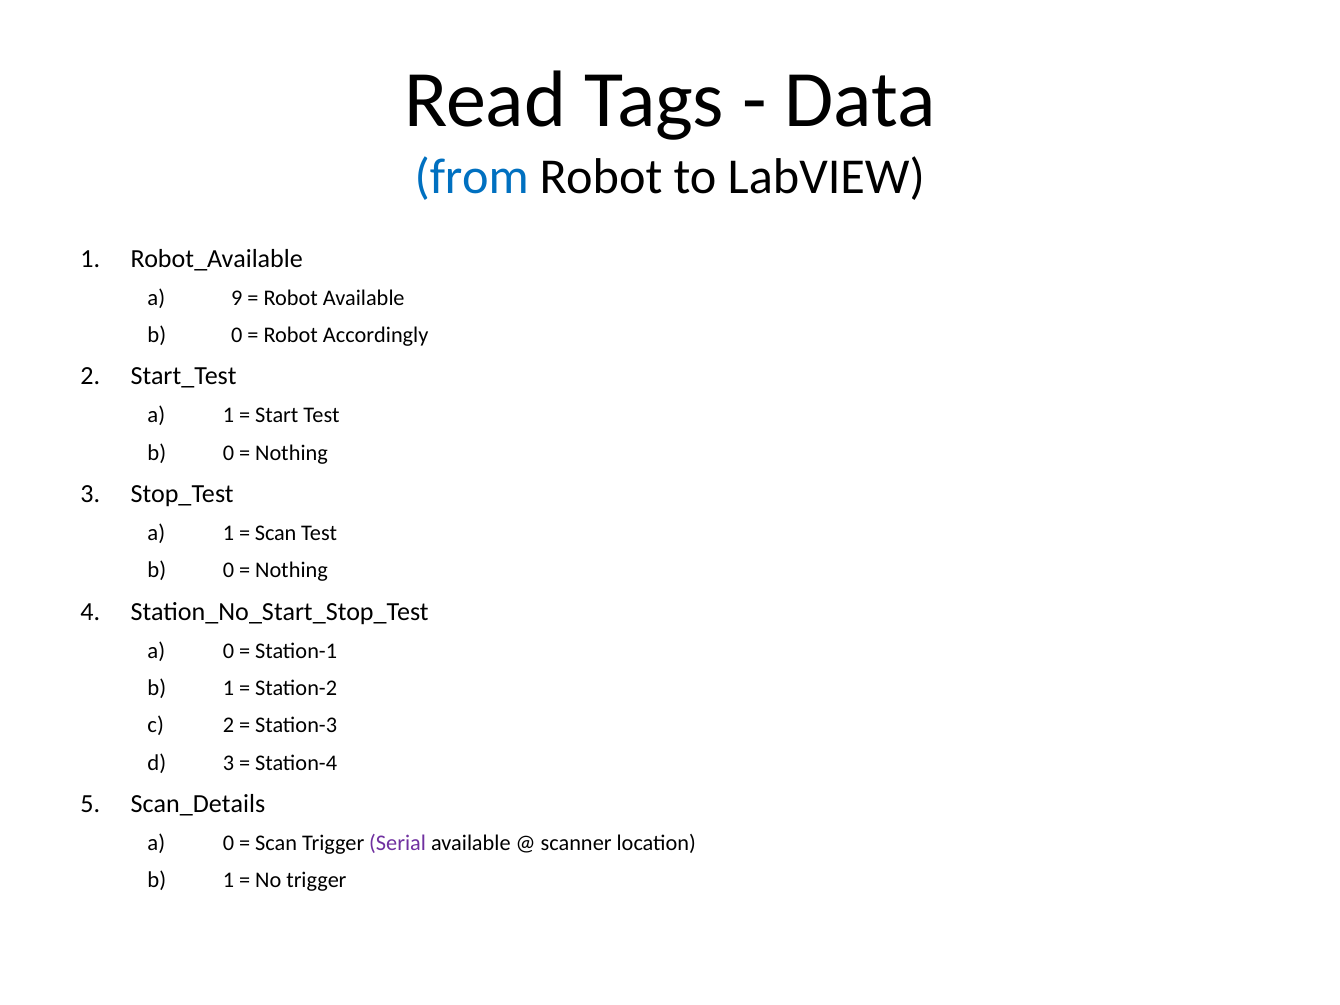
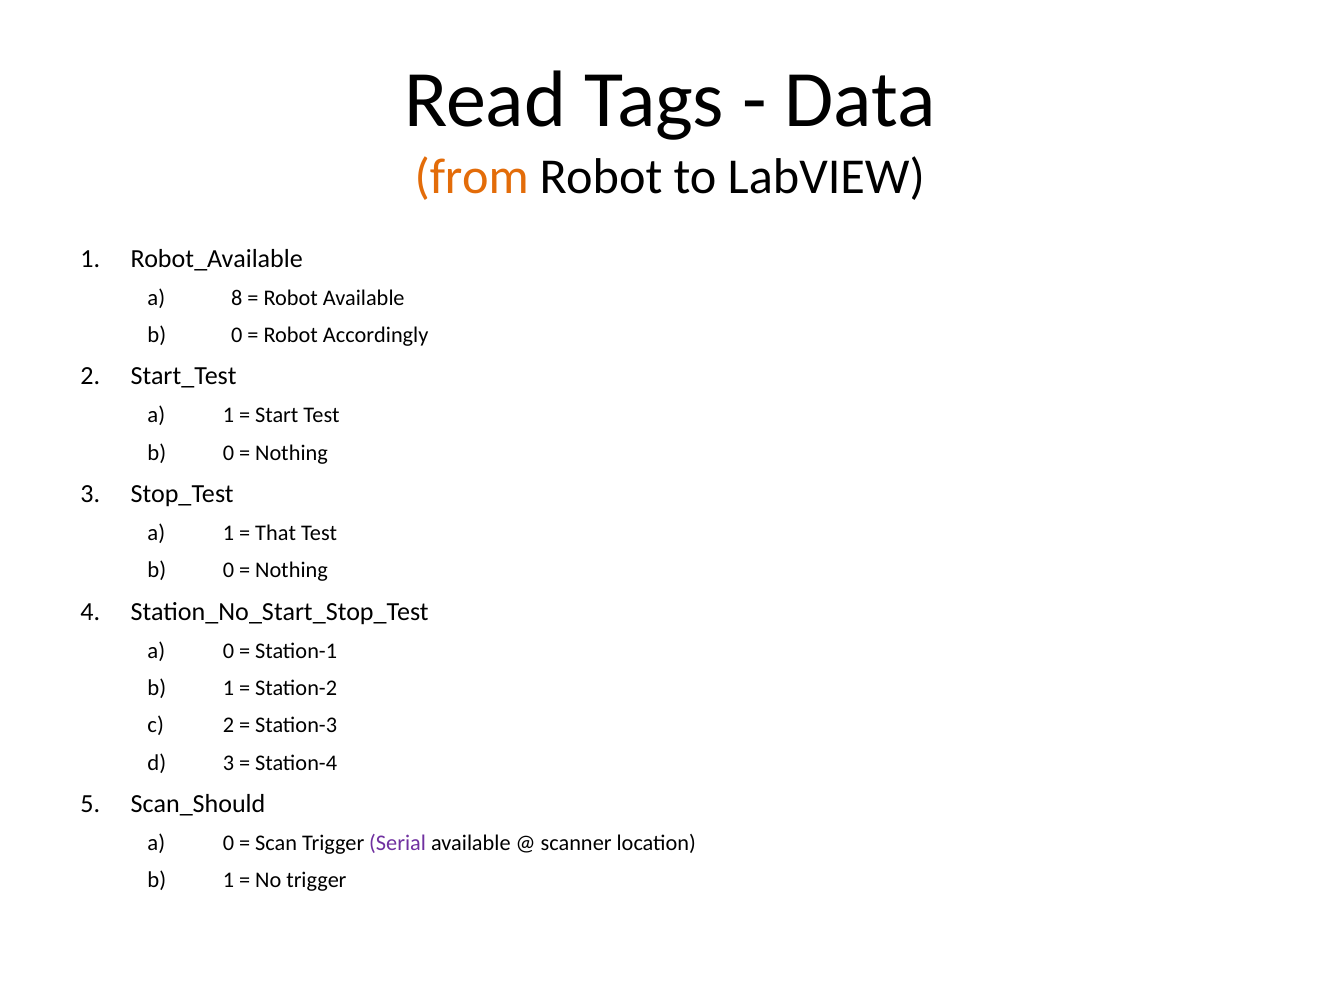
from colour: blue -> orange
9: 9 -> 8
Scan at (276, 533): Scan -> That
Scan_Details: Scan_Details -> Scan_Should
